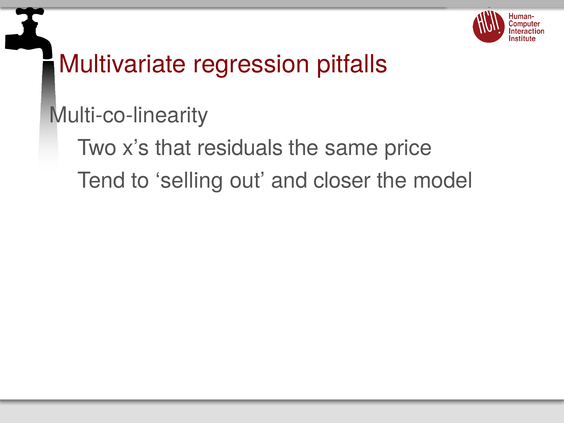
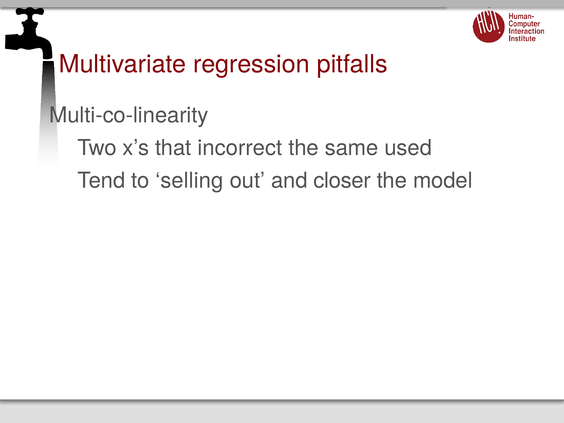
residuals: residuals -> incorrect
price: price -> used
